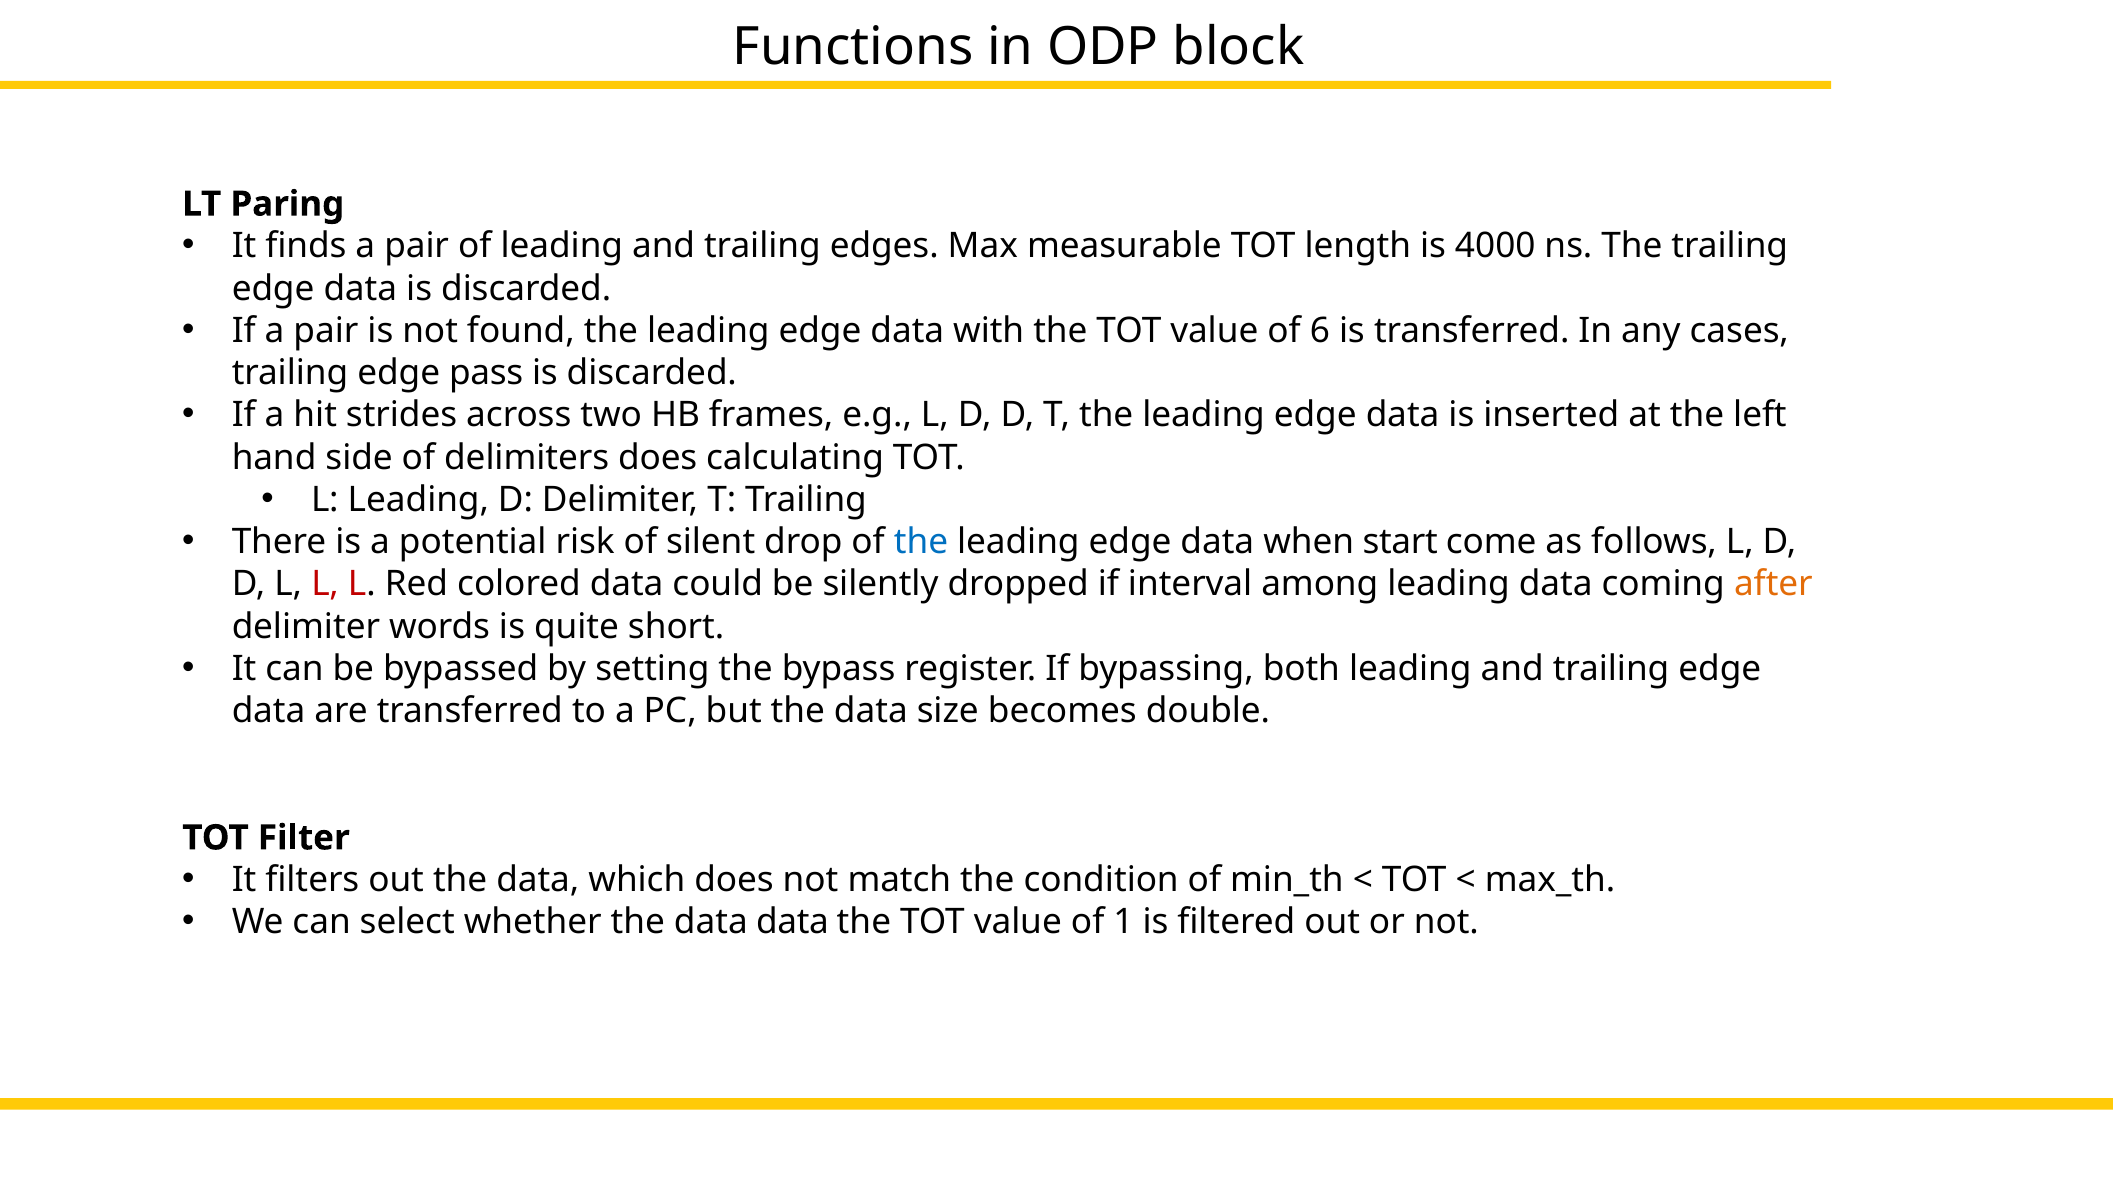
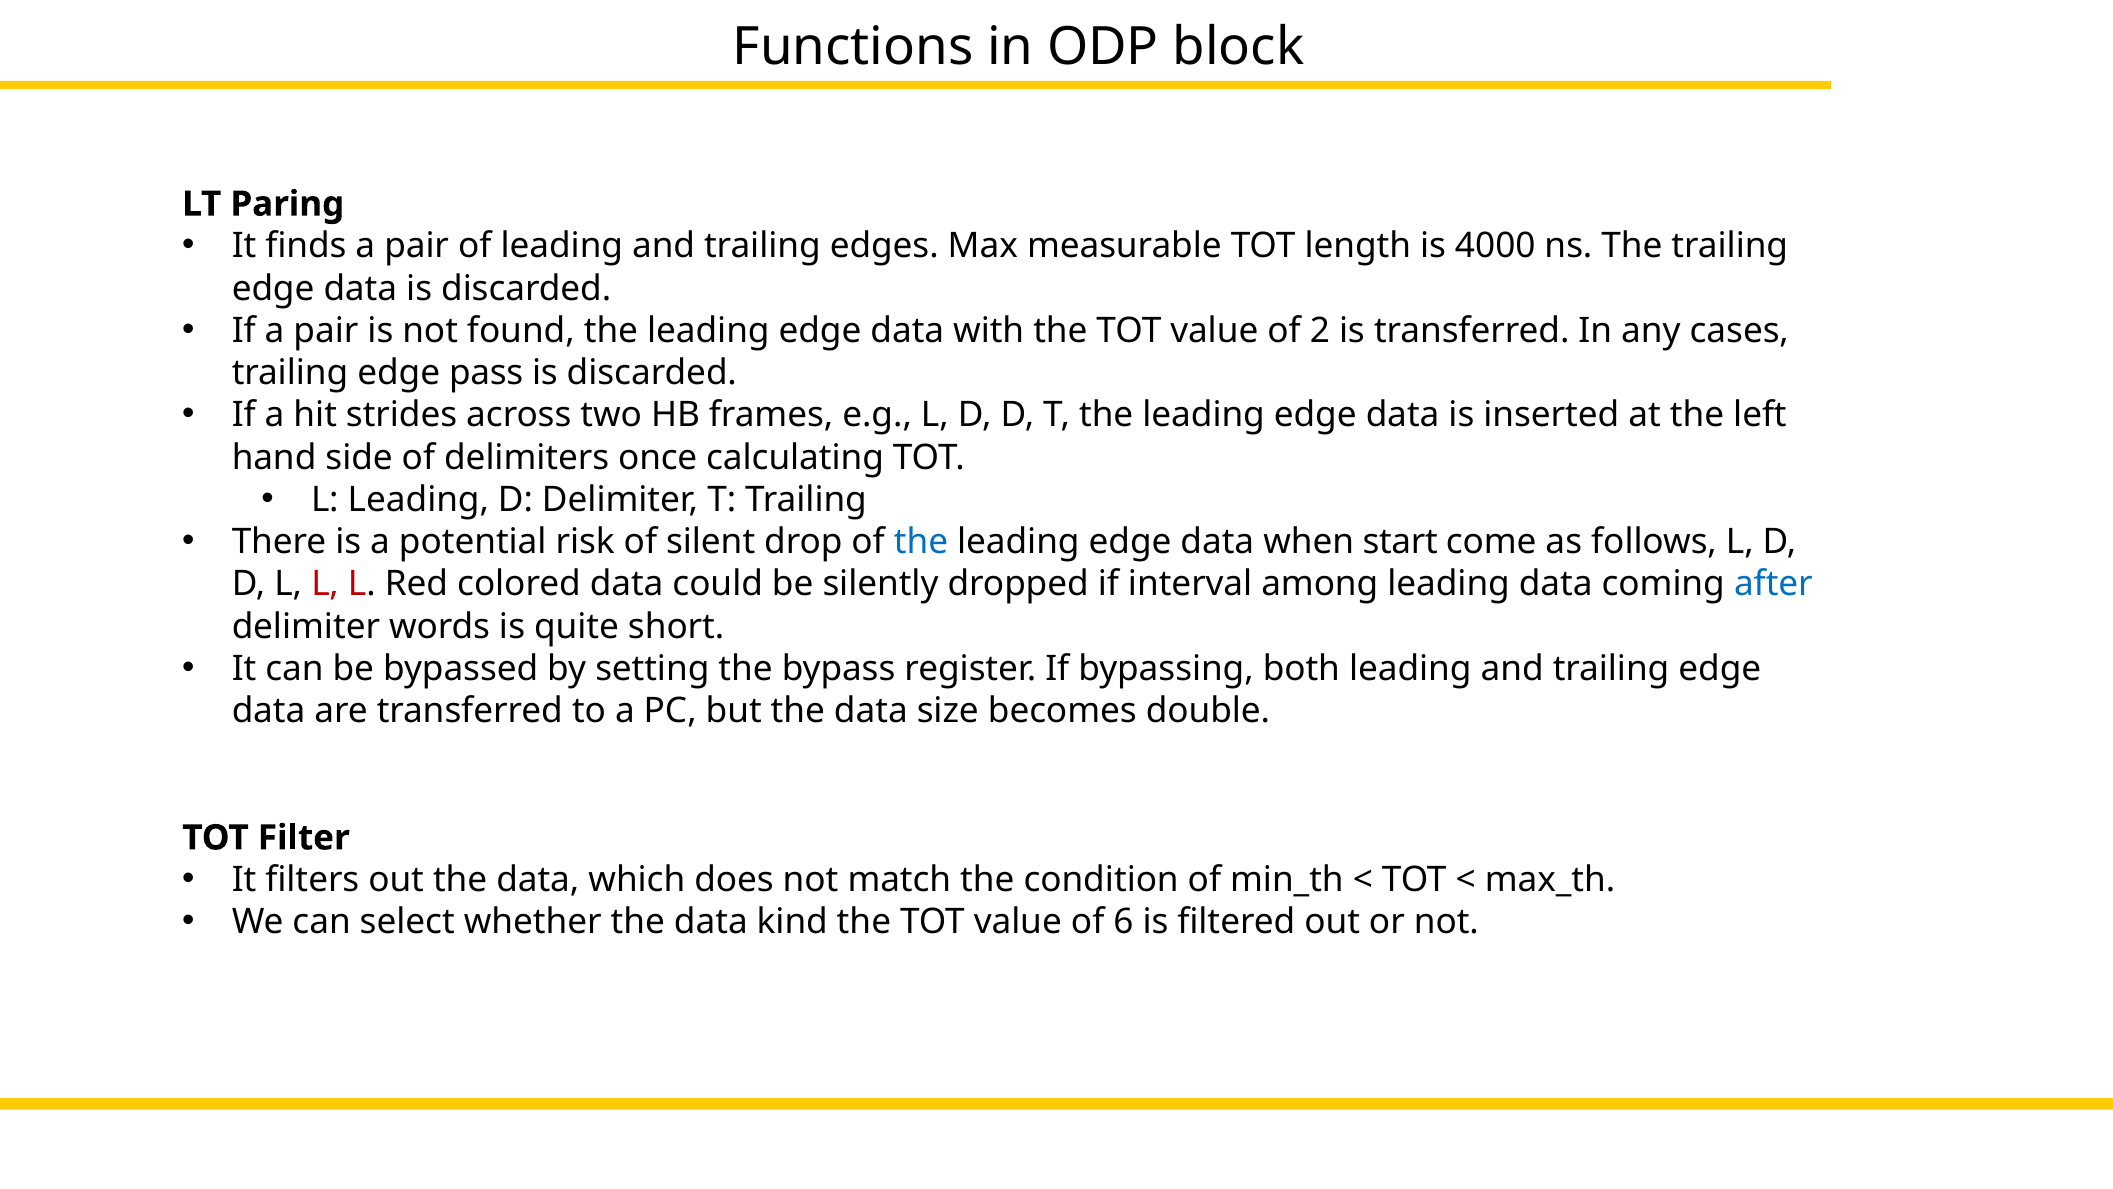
6: 6 -> 2
delimiters does: does -> once
after colour: orange -> blue
data data: data -> kind
1: 1 -> 6
